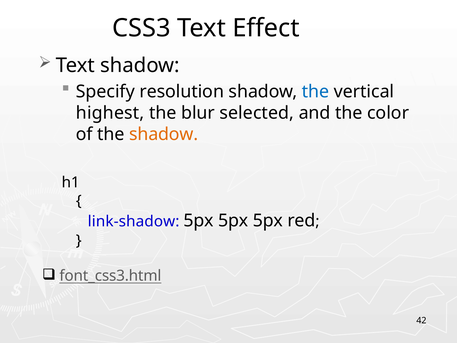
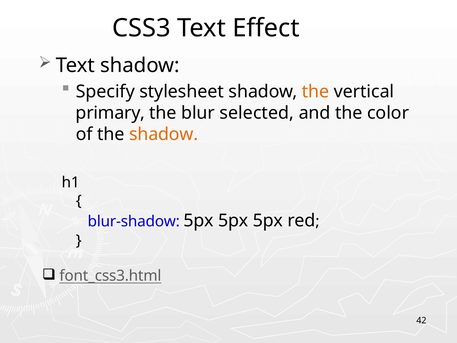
resolution: resolution -> stylesheet
the at (316, 92) colour: blue -> orange
highest: highest -> primary
link-shadow: link-shadow -> blur-shadow
